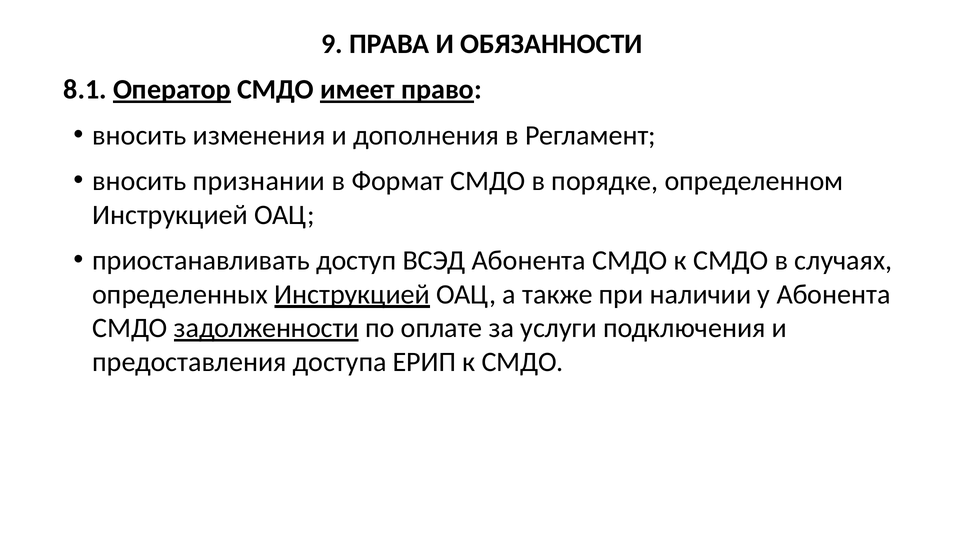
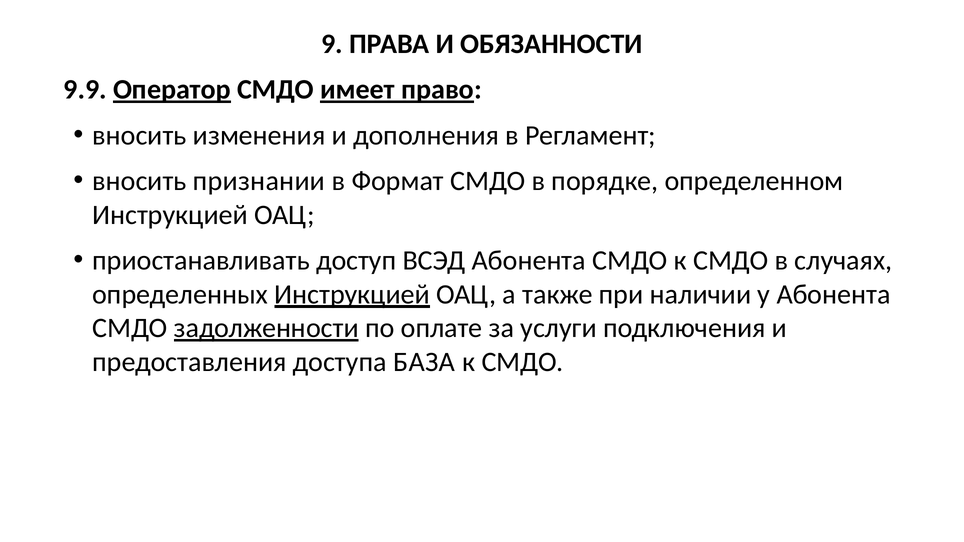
8.1: 8.1 -> 9.9
ЕРИП: ЕРИП -> БАЗА
